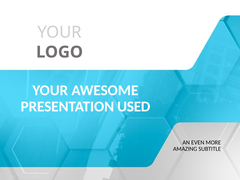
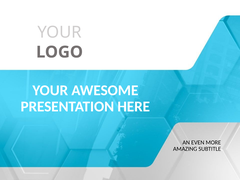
USED: USED -> HERE
